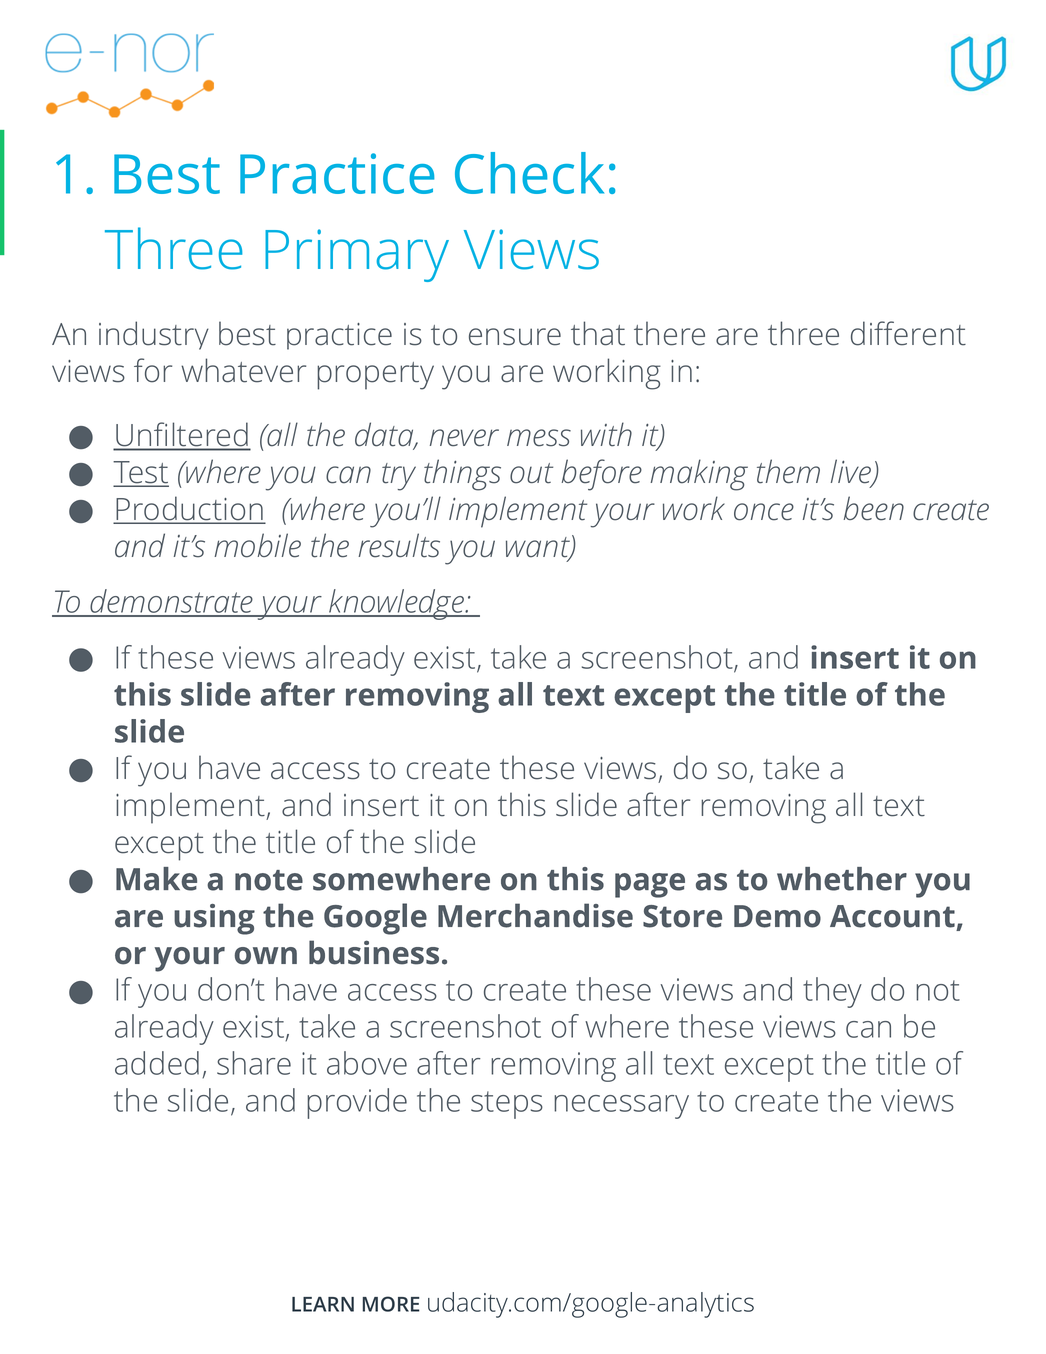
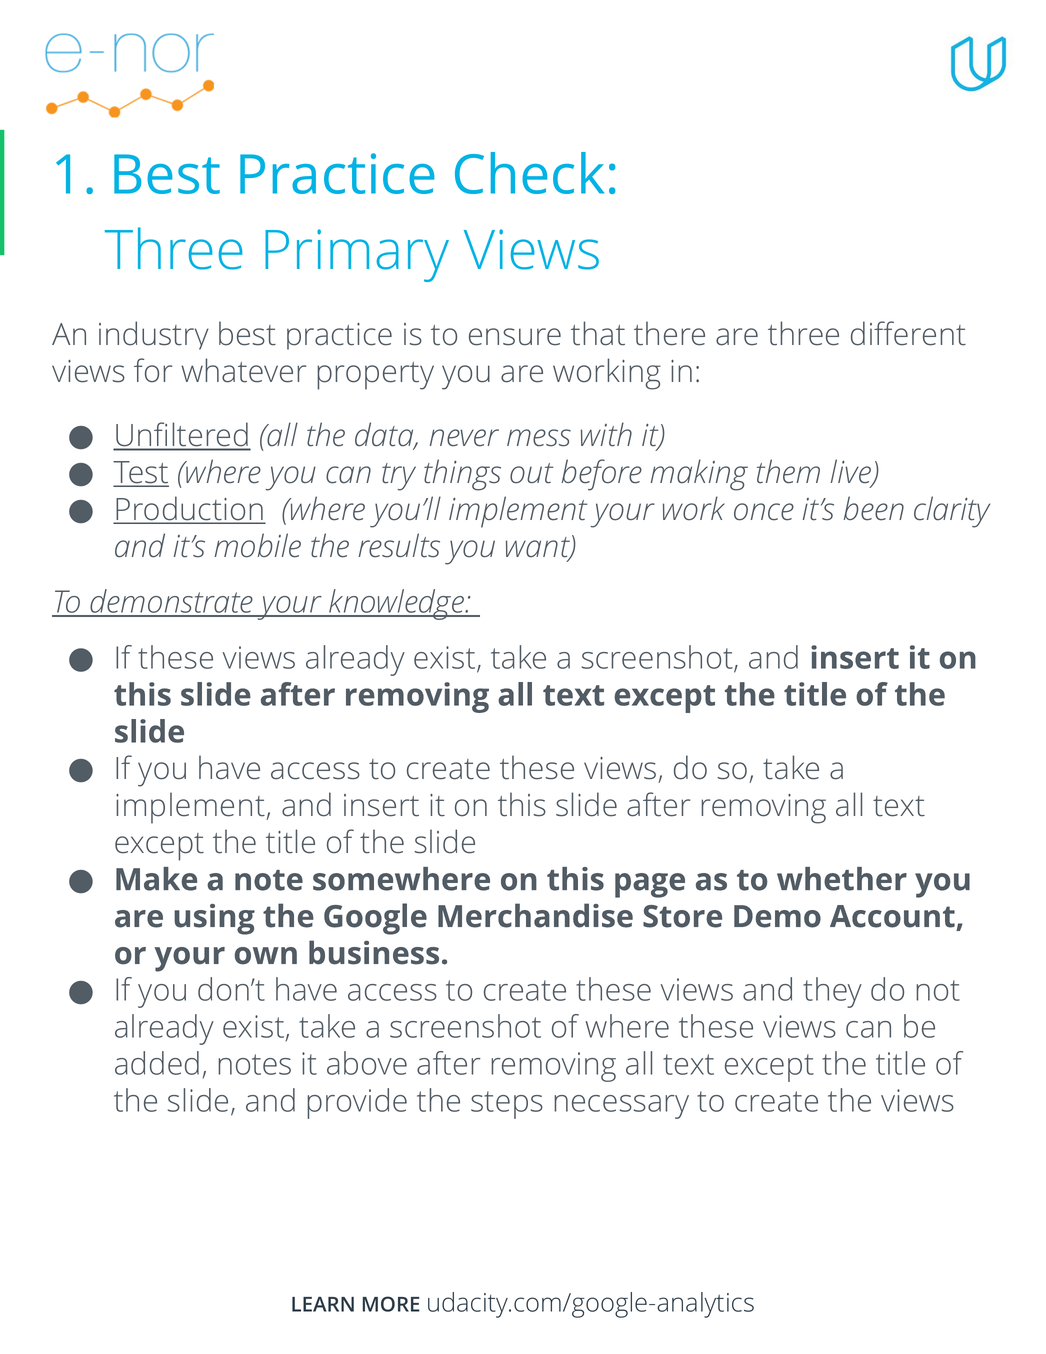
been create: create -> clarity
share: share -> notes
